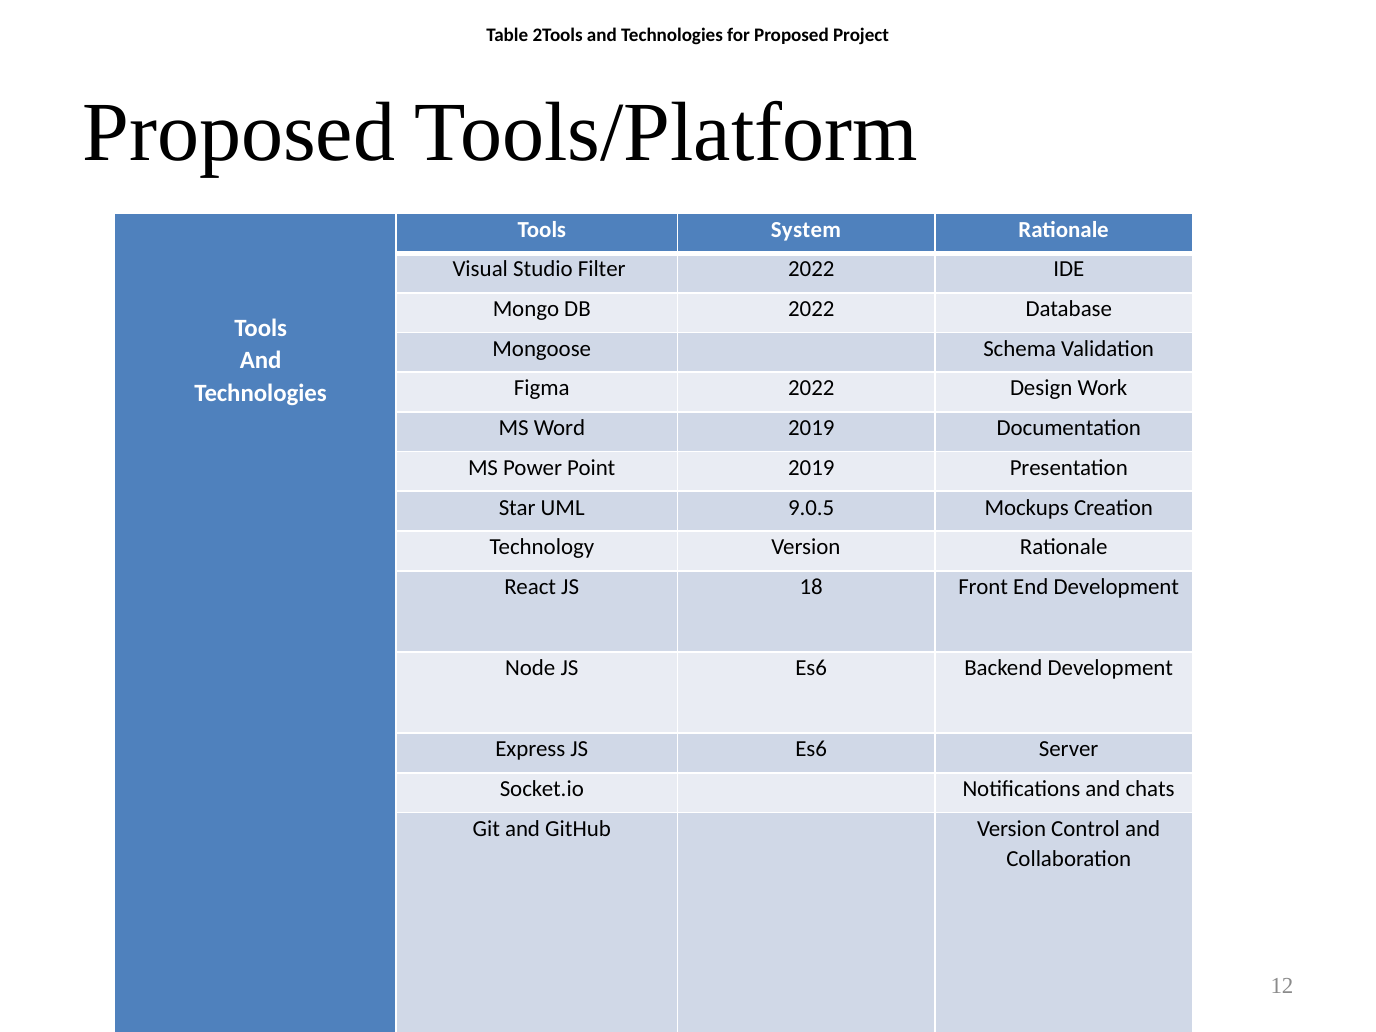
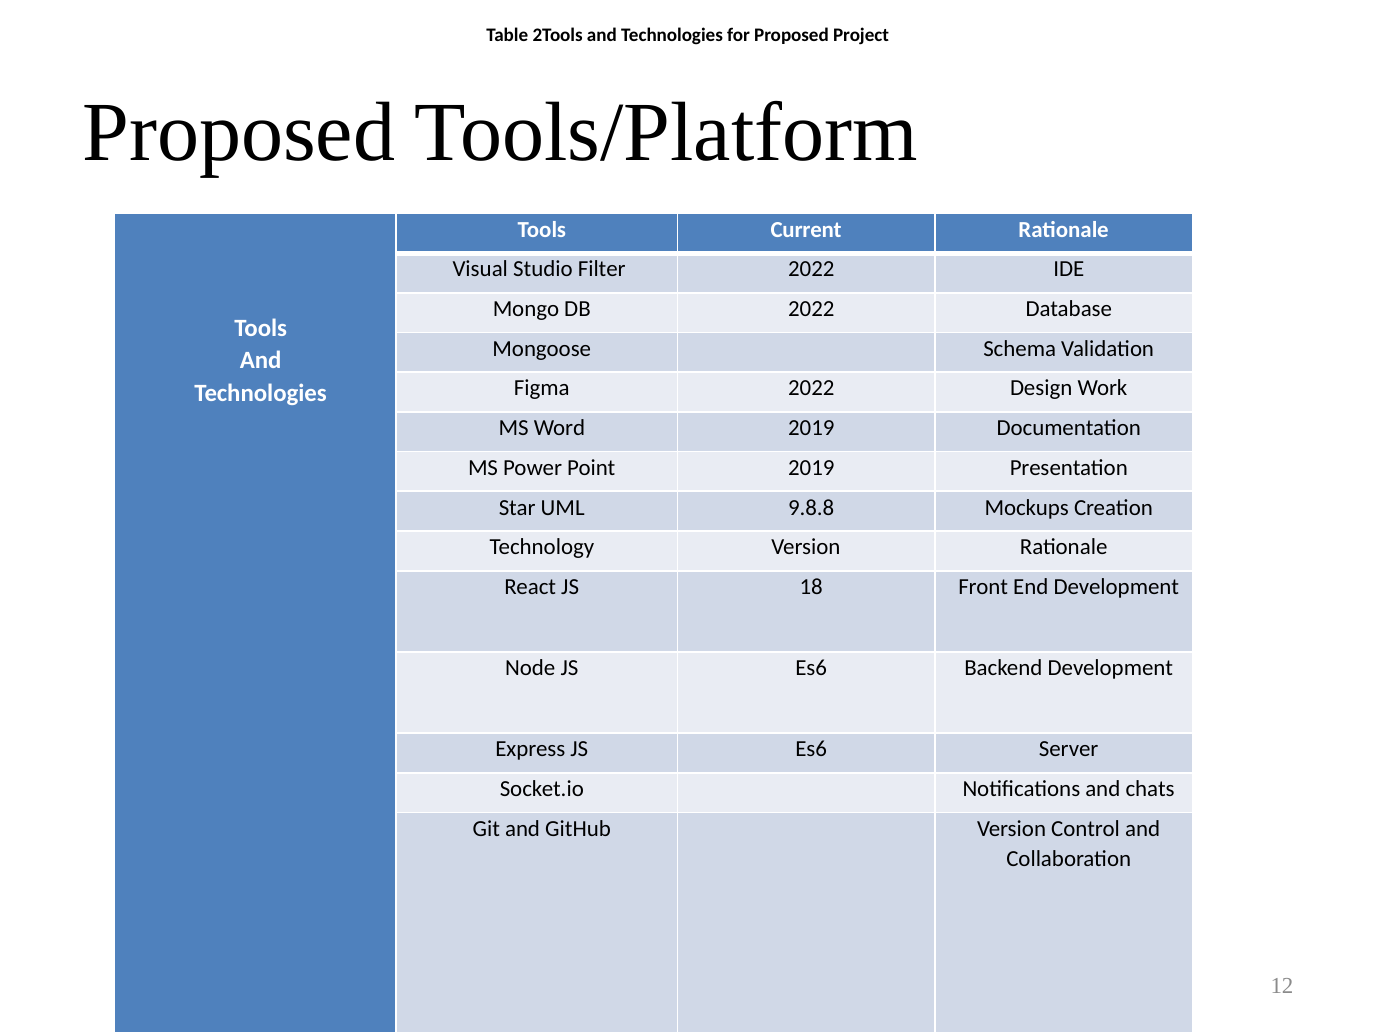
System: System -> Current
9.0.5: 9.0.5 -> 9.8.8
